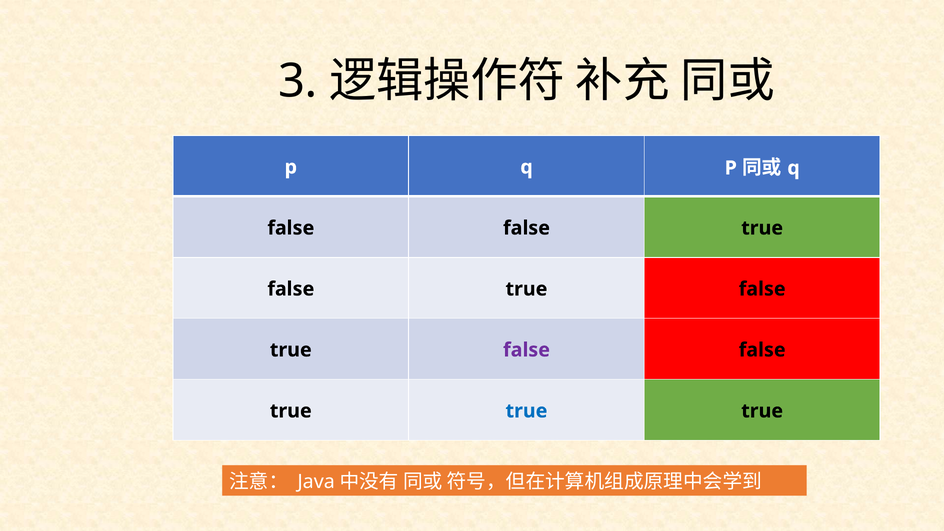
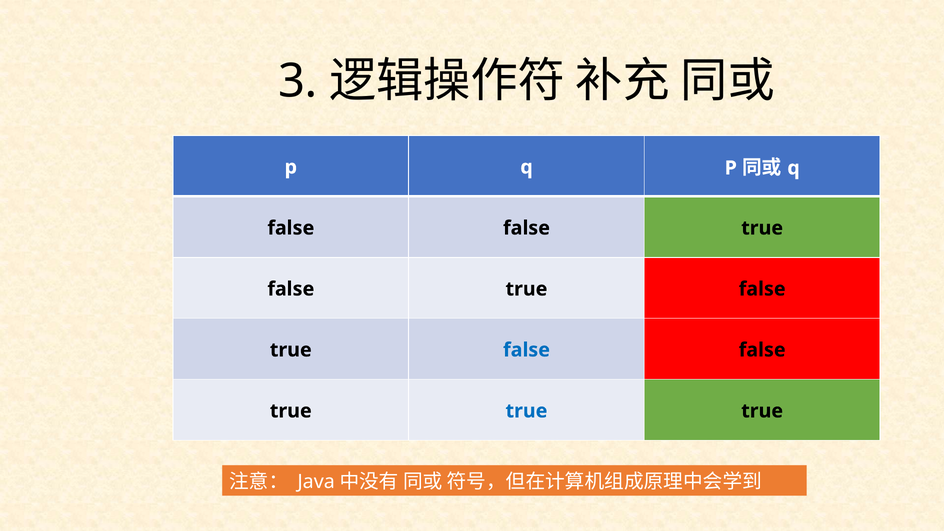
false at (527, 350) colour: purple -> blue
